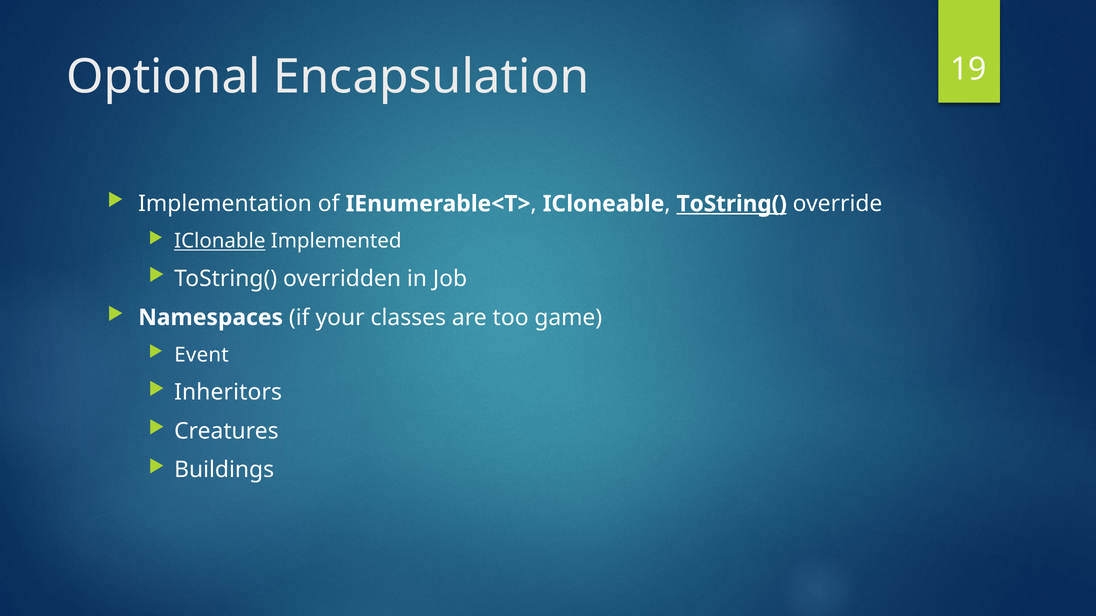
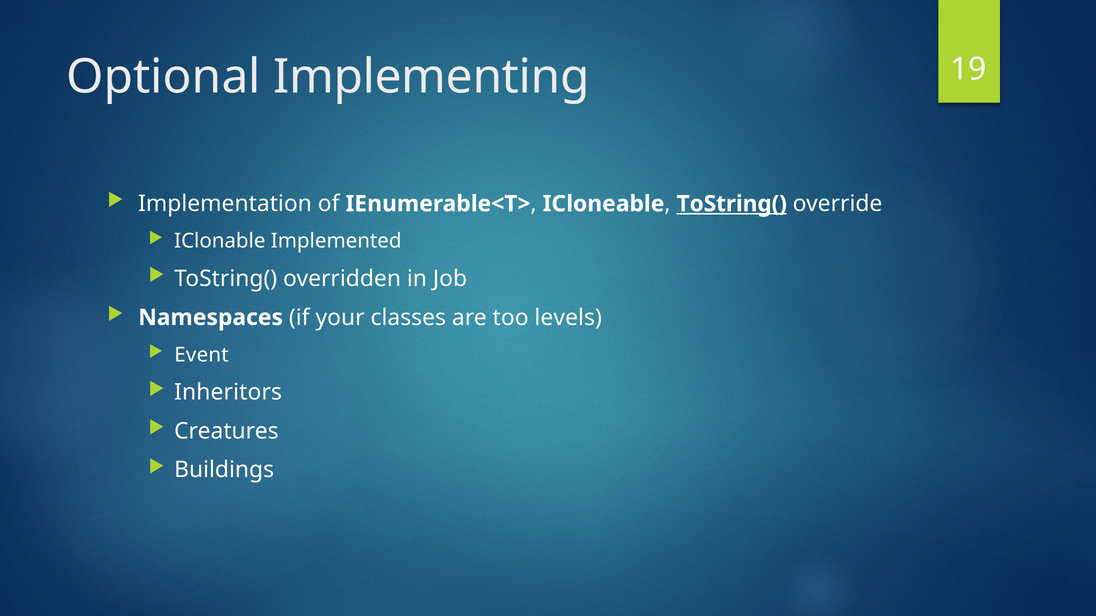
Encapsulation: Encapsulation -> Implementing
IClonable underline: present -> none
game: game -> levels
